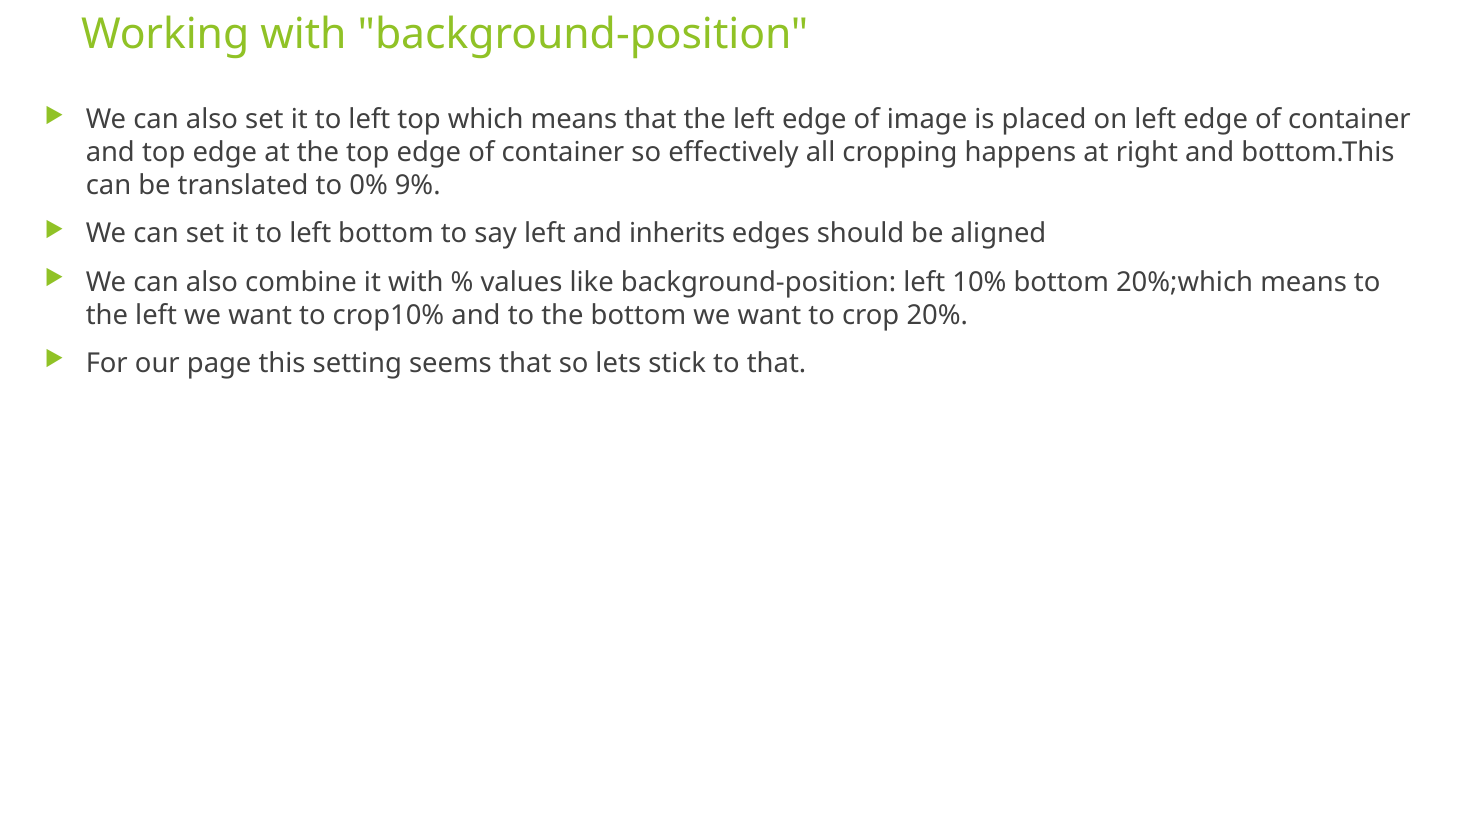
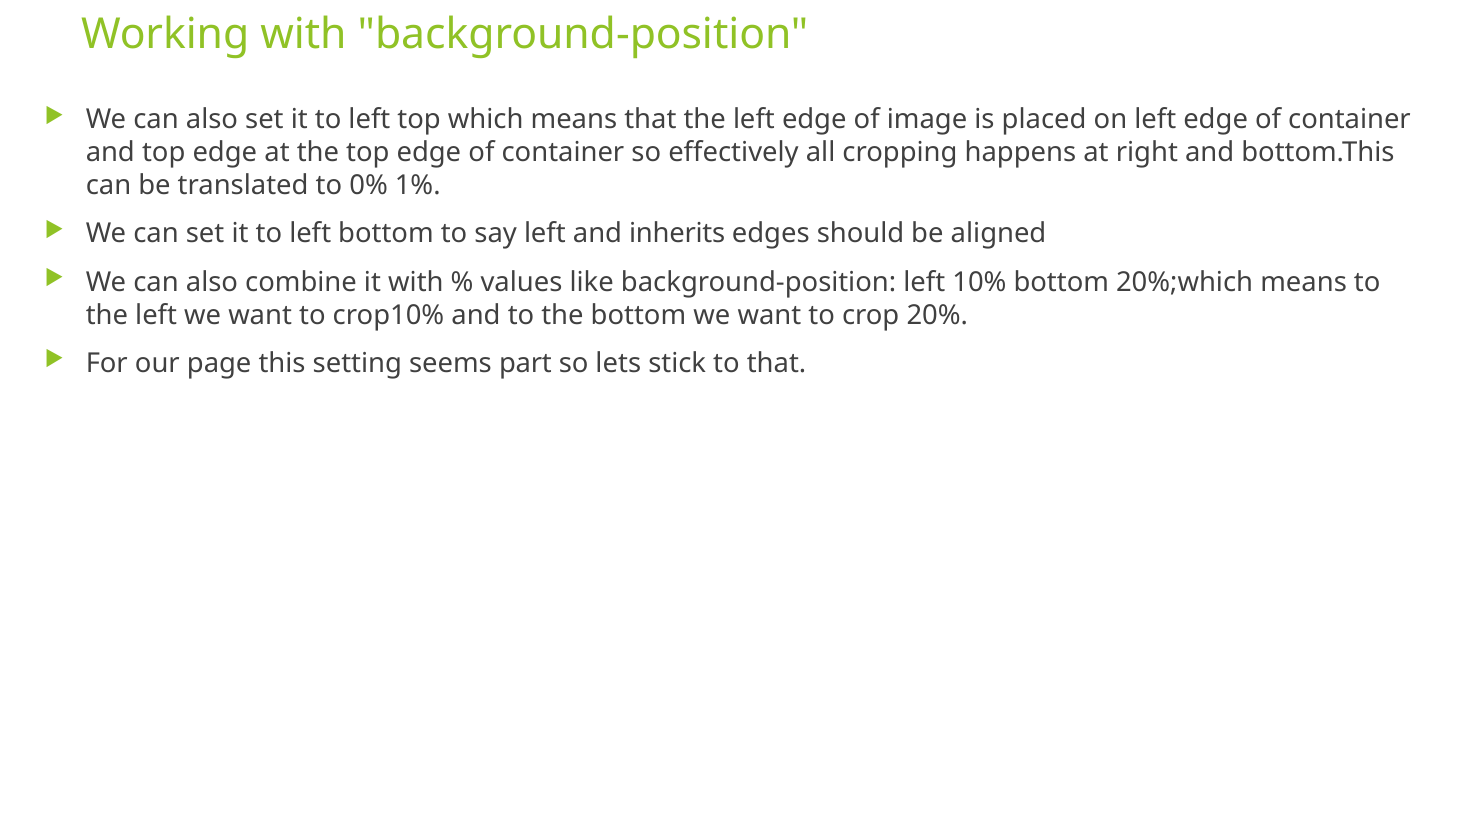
9%: 9% -> 1%
seems that: that -> part
